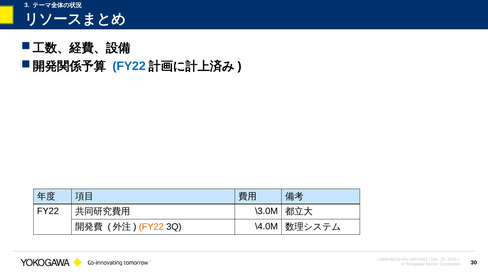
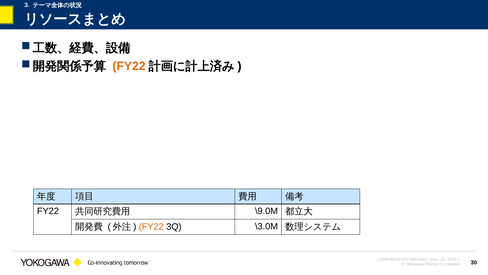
FY22 at (129, 66) colour: blue -> orange
\3.0M: \3.0M -> \9.0M
\4.0M: \4.0M -> \3.0M
